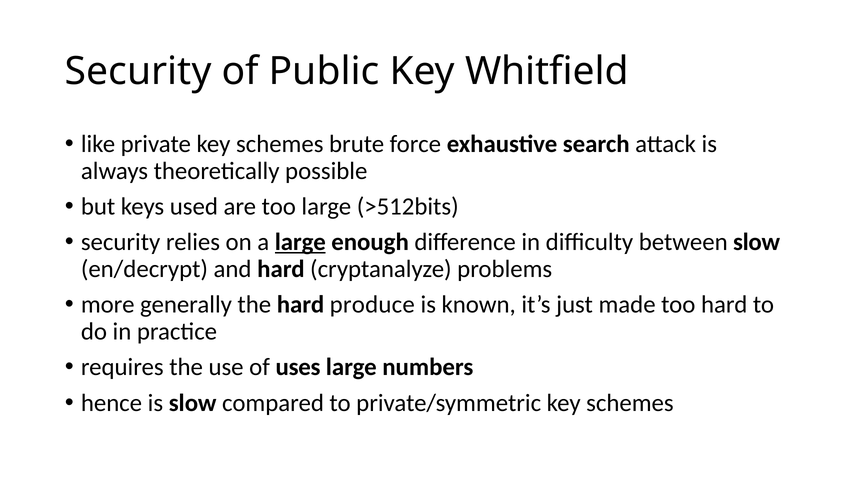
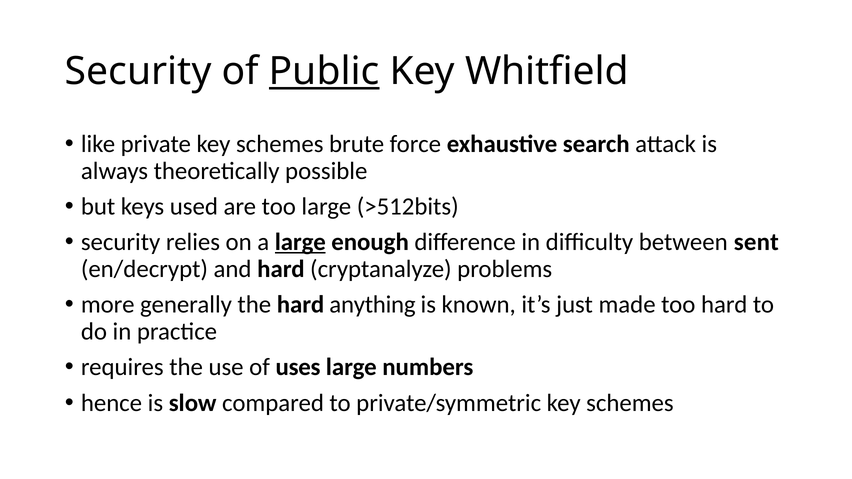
Public underline: none -> present
between slow: slow -> sent
produce: produce -> anything
